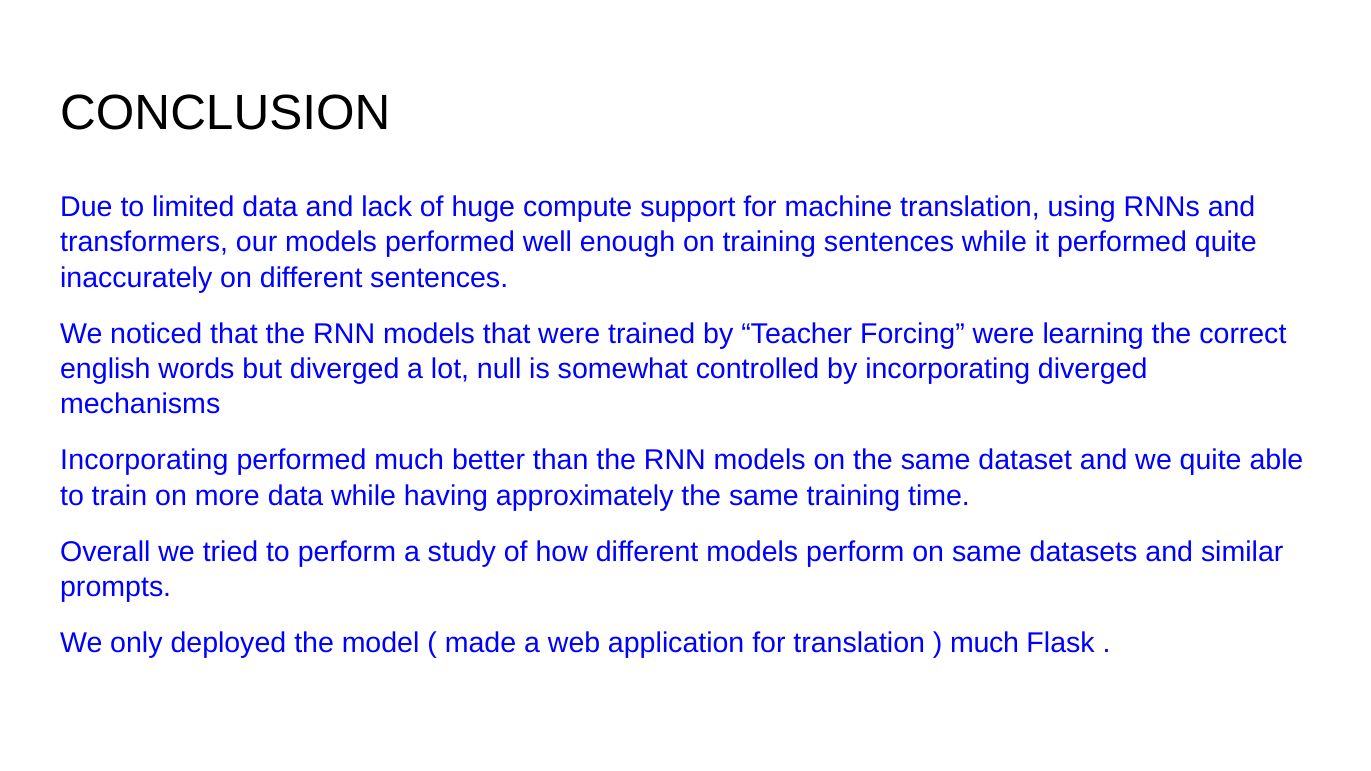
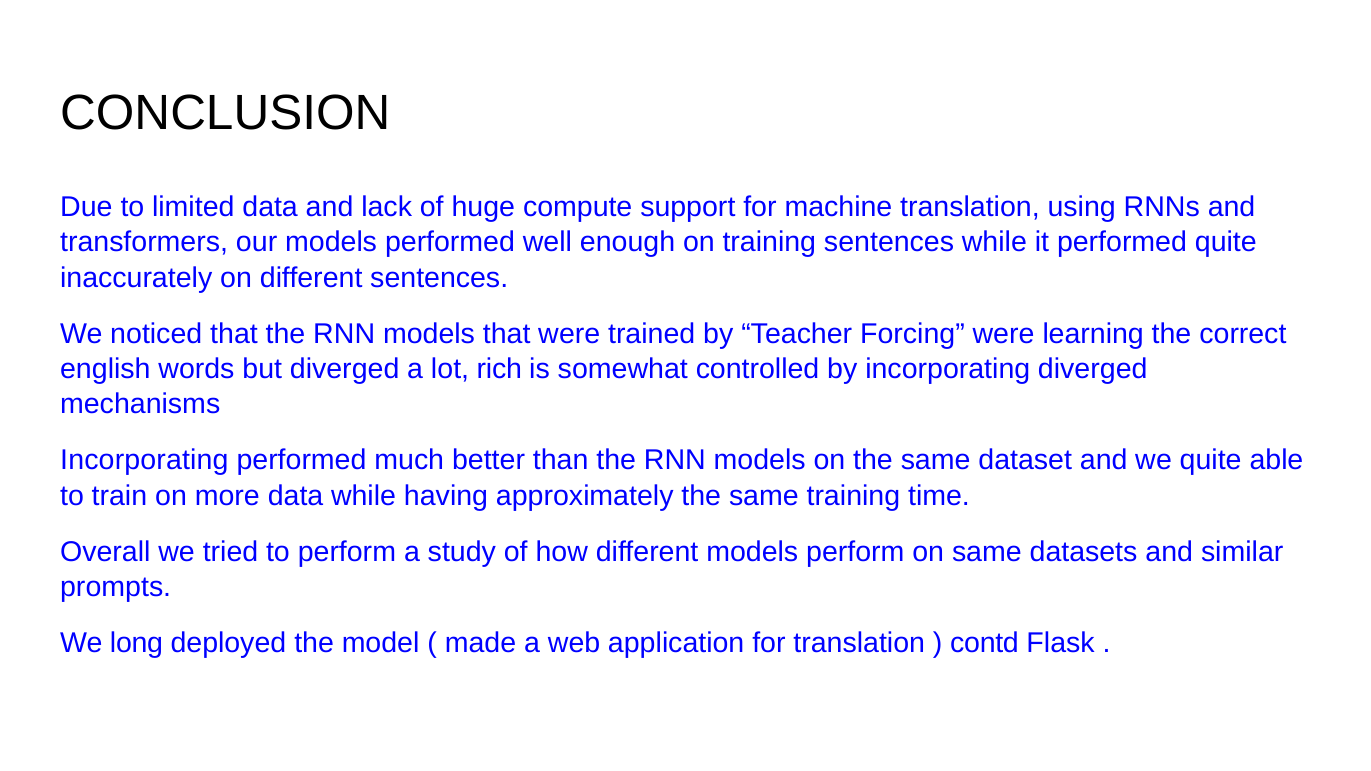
null: null -> rich
only: only -> long
much at (985, 643): much -> contd
